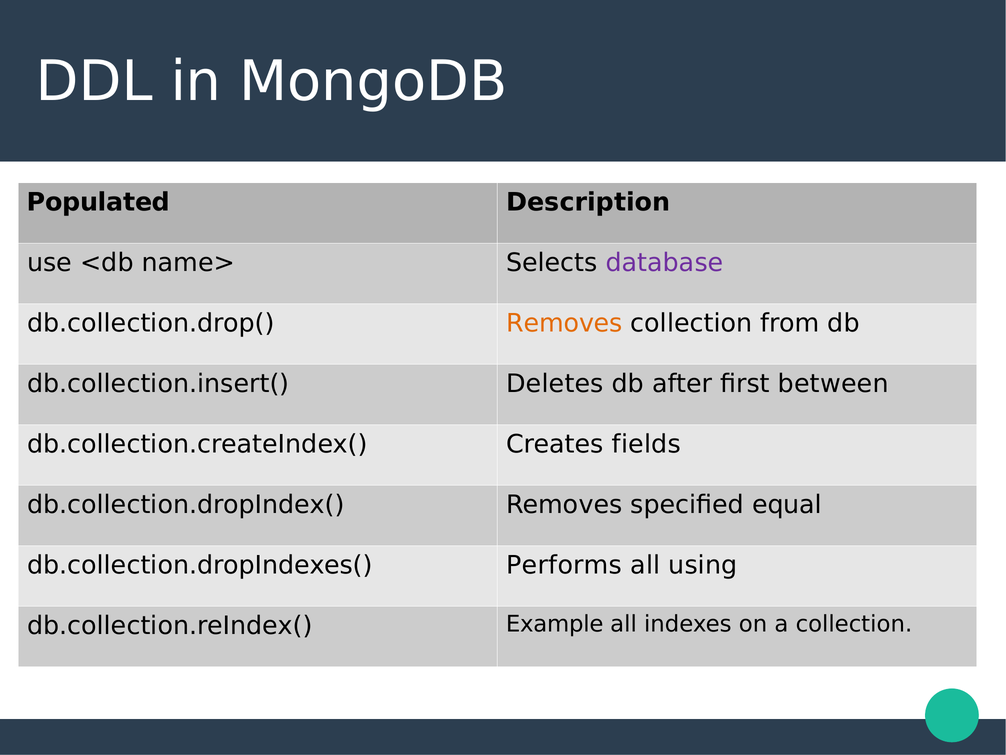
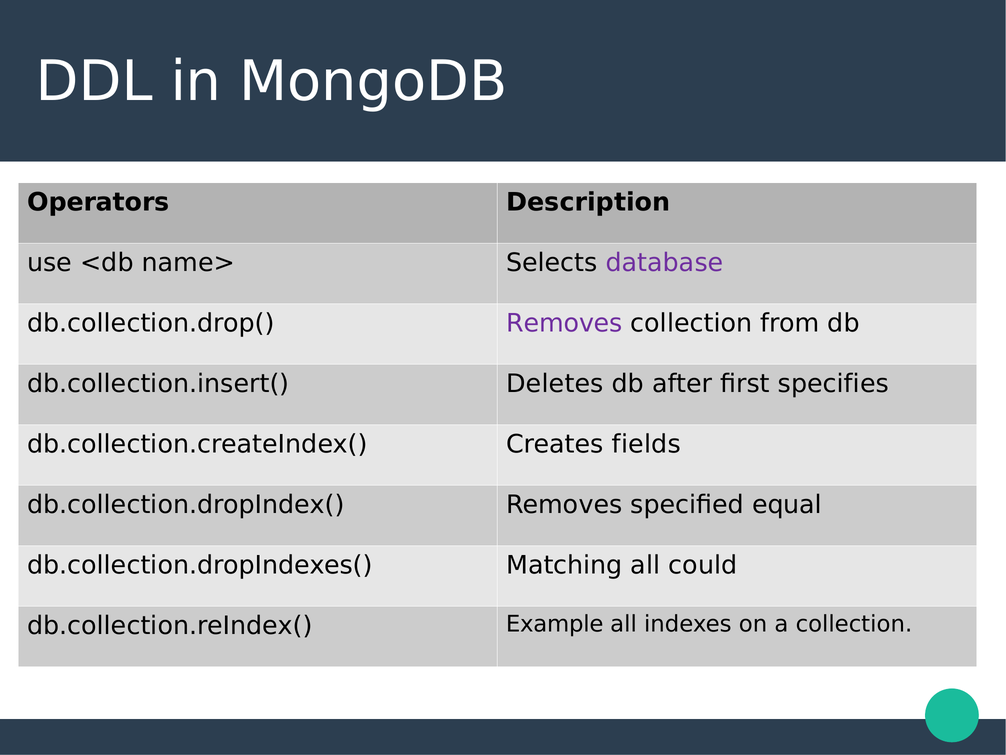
Populated: Populated -> Operators
Removes at (564, 323) colour: orange -> purple
between: between -> specifies
Performs: Performs -> Matching
using: using -> could
